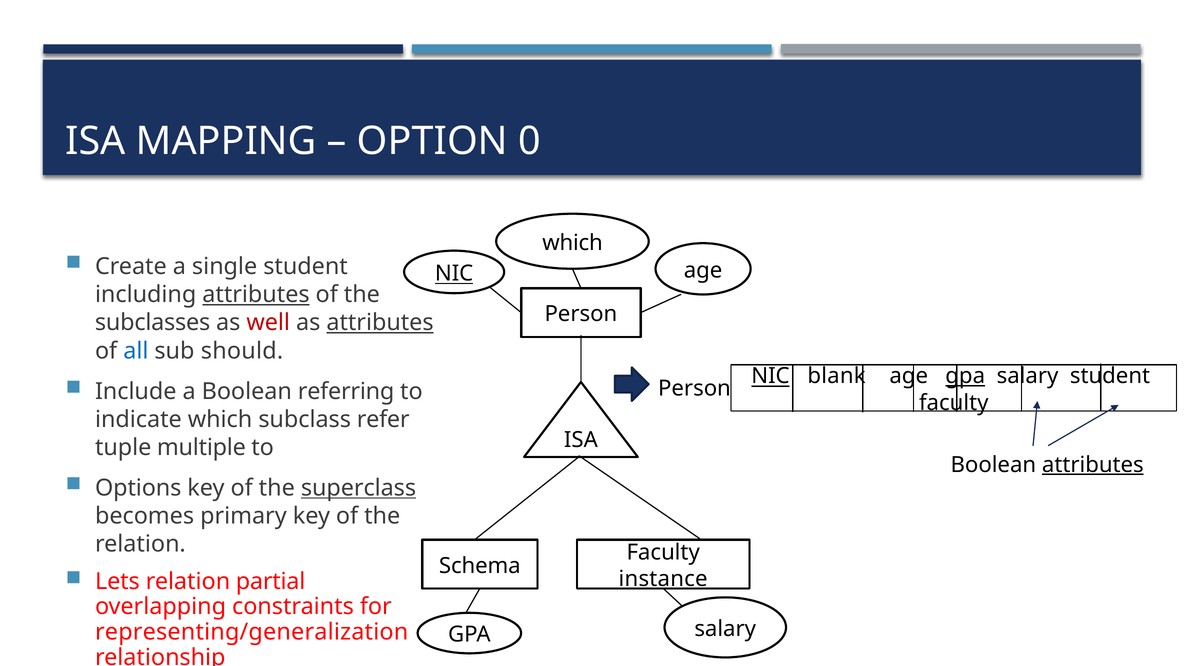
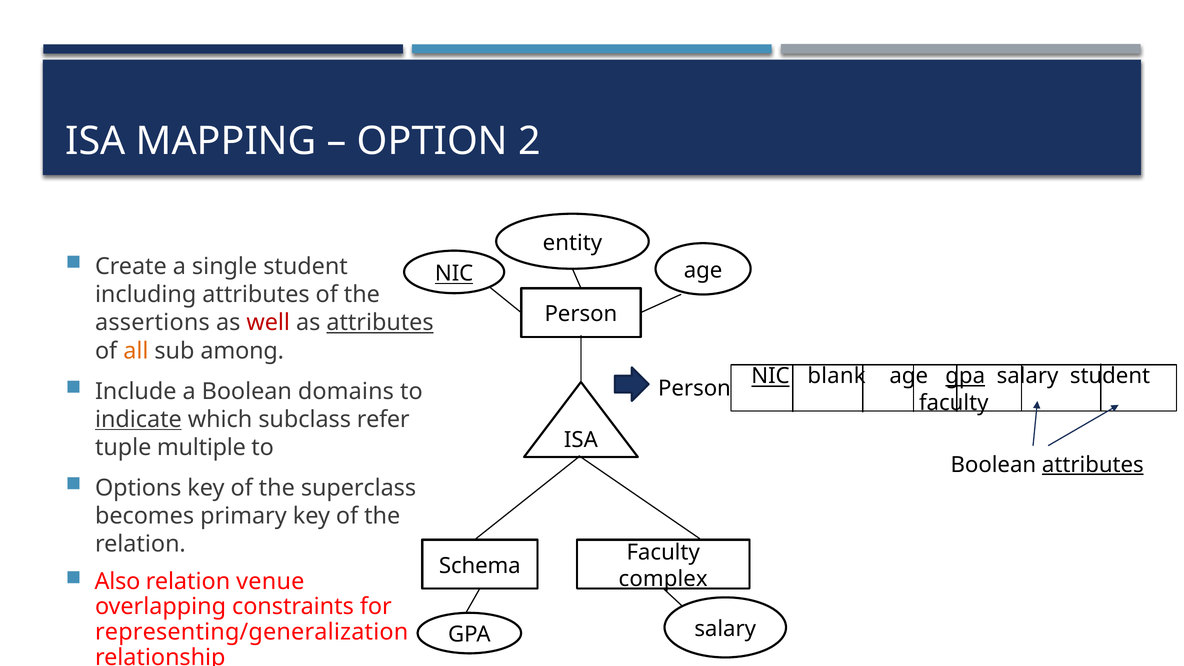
0: 0 -> 2
which at (573, 243): which -> entity
attributes at (256, 295) underline: present -> none
subclasses: subclasses -> assertions
all colour: blue -> orange
should: should -> among
referring: referring -> domains
indicate underline: none -> present
superclass underline: present -> none
Lets: Lets -> Also
partial: partial -> venue
instance: instance -> complex
